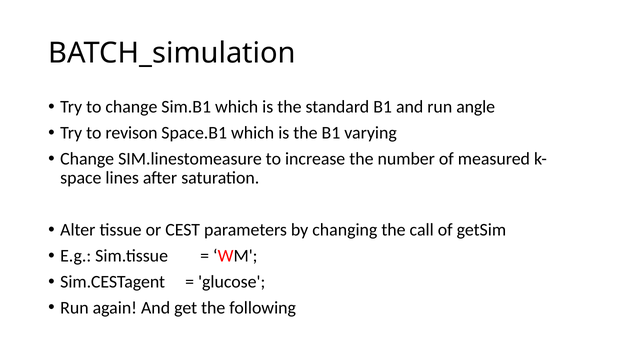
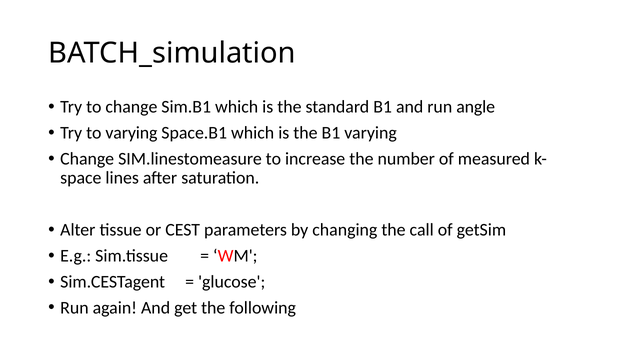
to revison: revison -> varying
